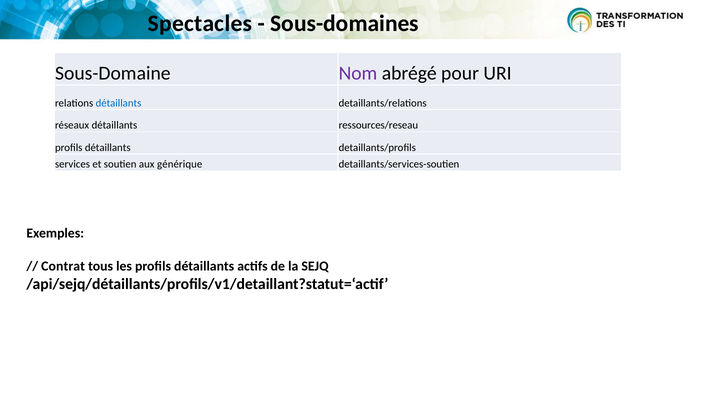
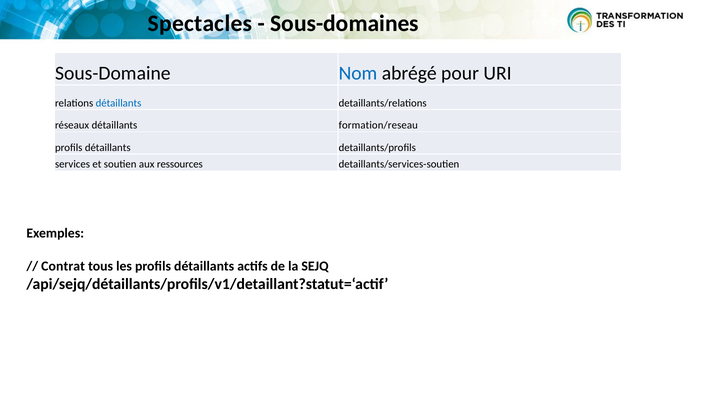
Nom colour: purple -> blue
ressources/reseau: ressources/reseau -> formation/reseau
générique: générique -> ressources
